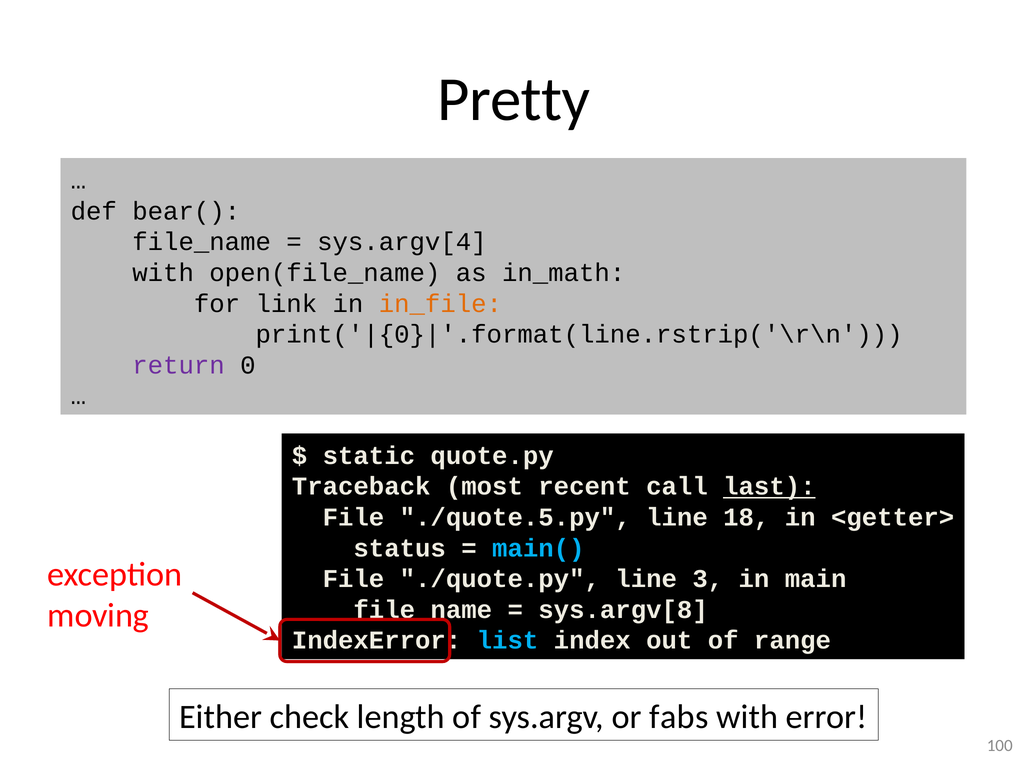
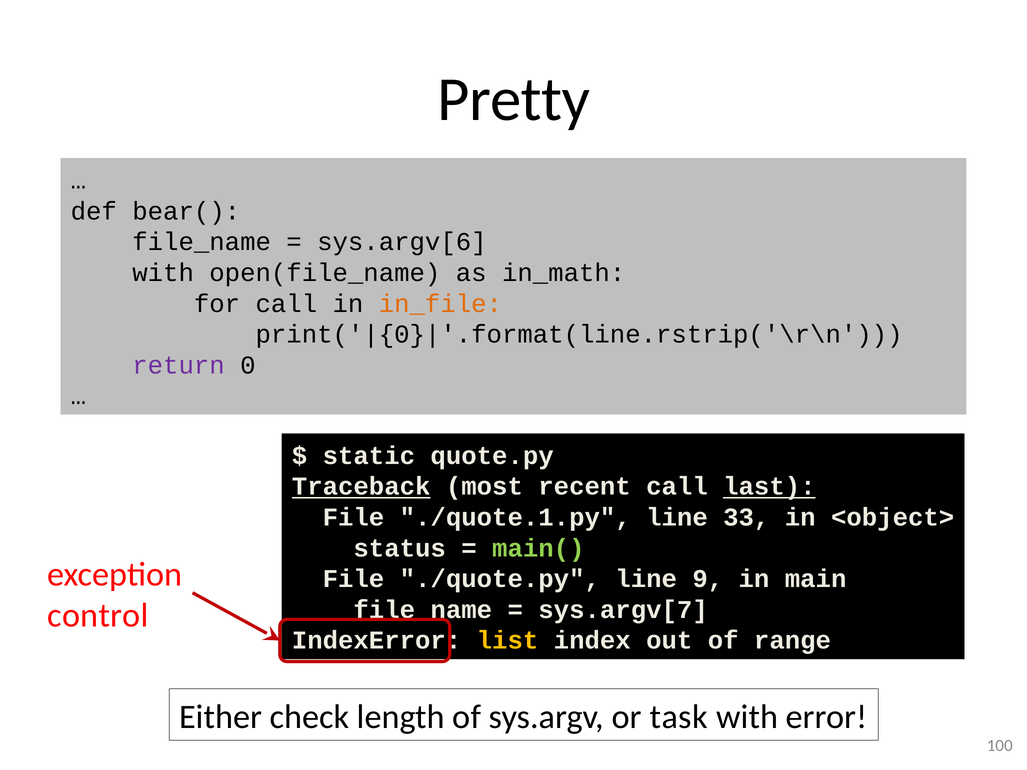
sys.argv[4: sys.argv[4 -> sys.argv[6
for link: link -> call
Traceback underline: none -> present
./quote.5.py: ./quote.5.py -> ./quote.1.py
18: 18 -> 33
<getter>: <getter> -> <object>
main( colour: light blue -> light green
3: 3 -> 9
sys.argv[8: sys.argv[8 -> sys.argv[7
moving: moving -> control
list colour: light blue -> yellow
fabs: fabs -> task
